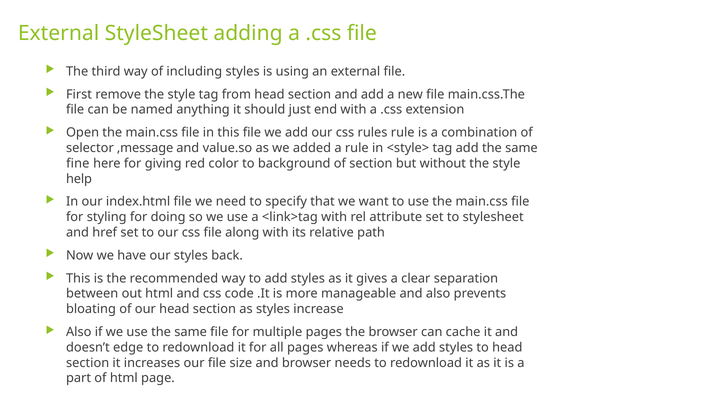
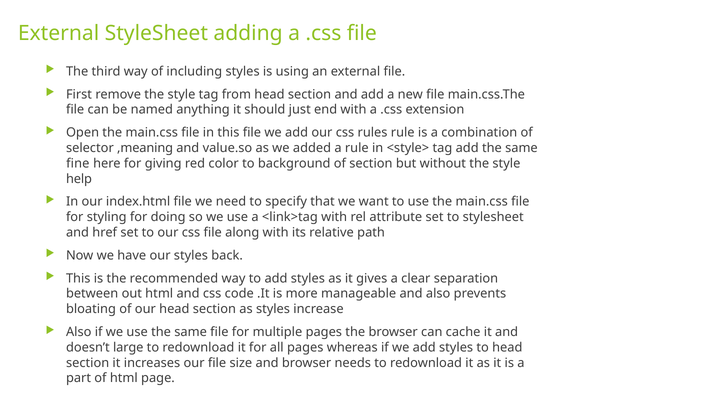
,message: ,message -> ,meaning
edge: edge -> large
